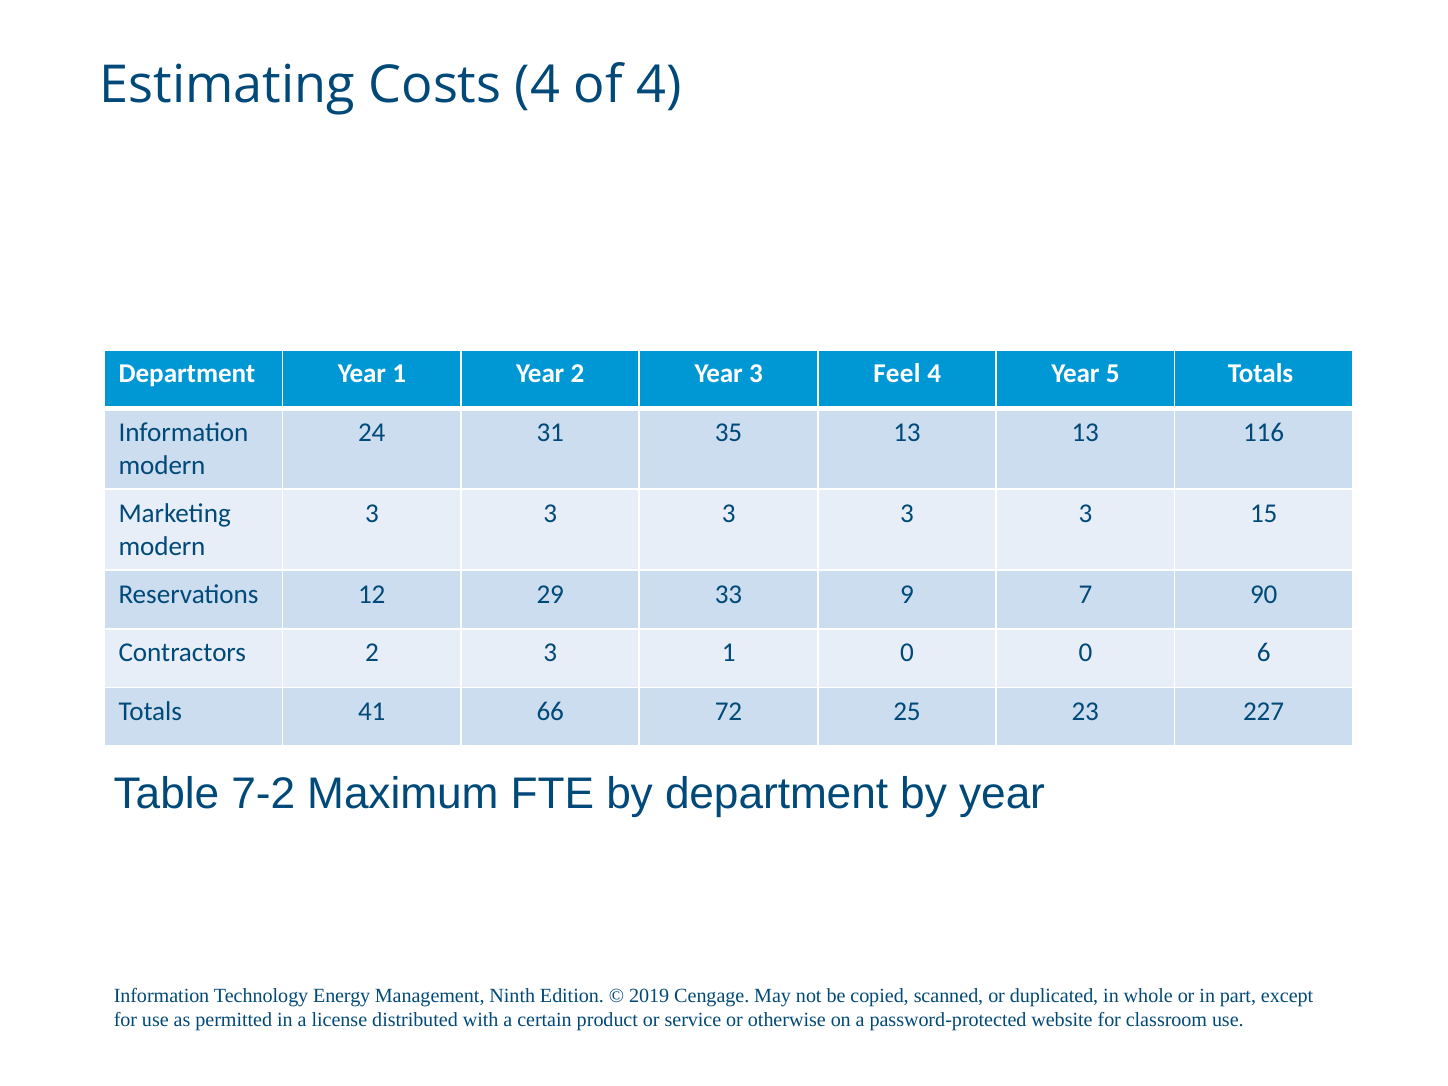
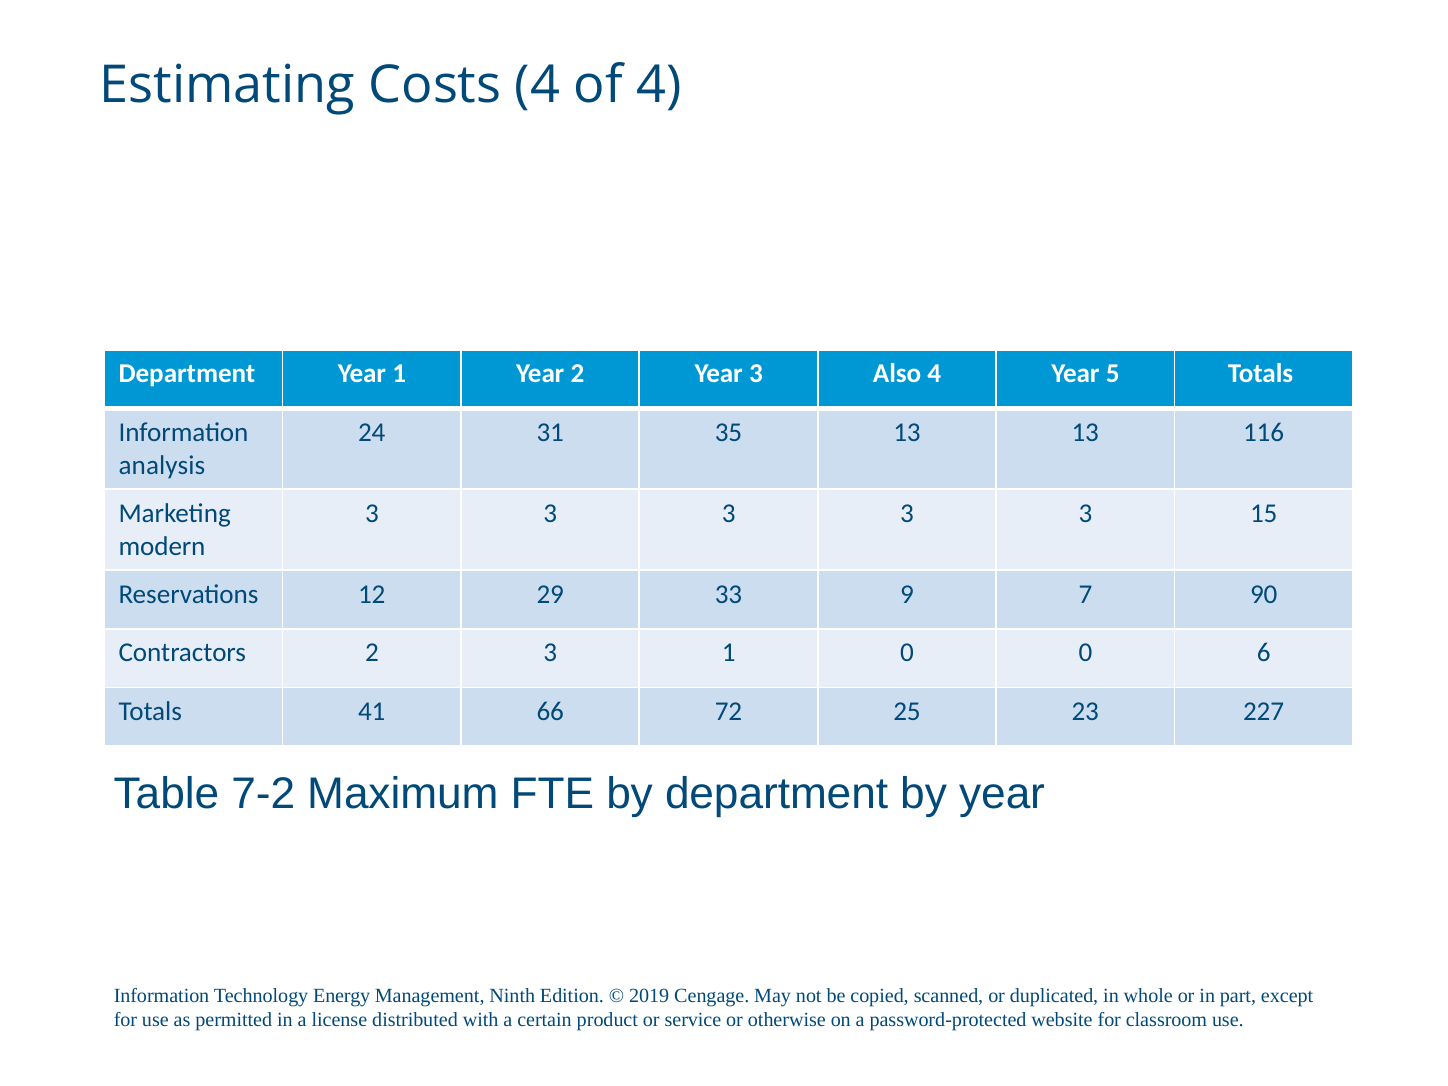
Feel: Feel -> Also
modern at (162, 466): modern -> analysis
